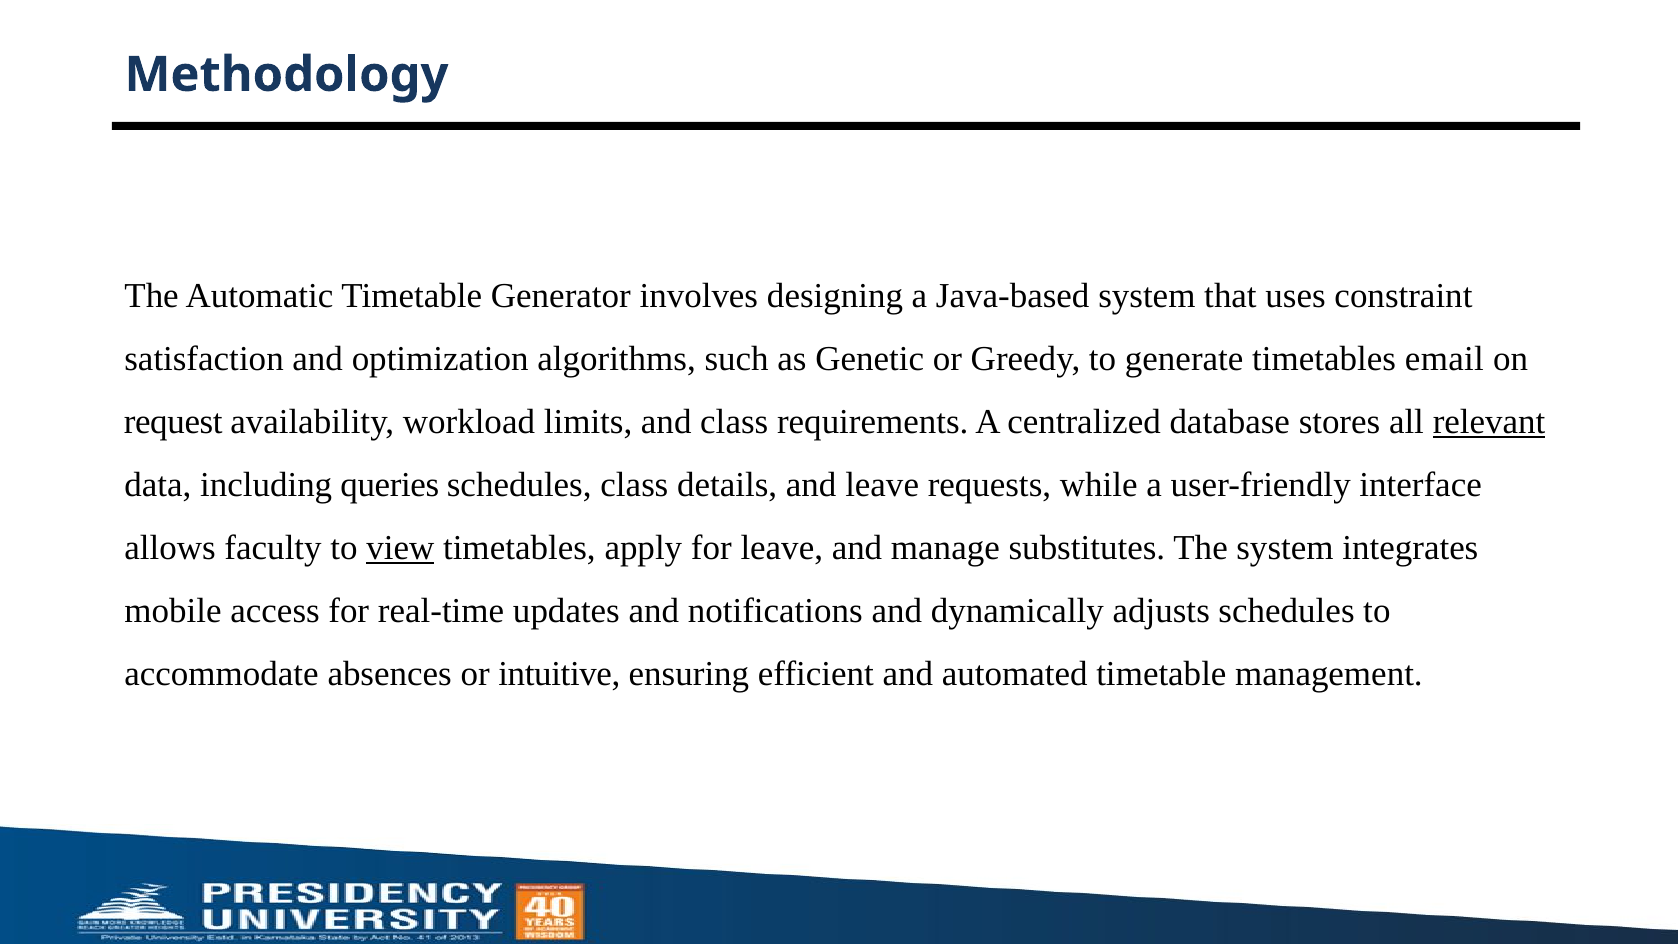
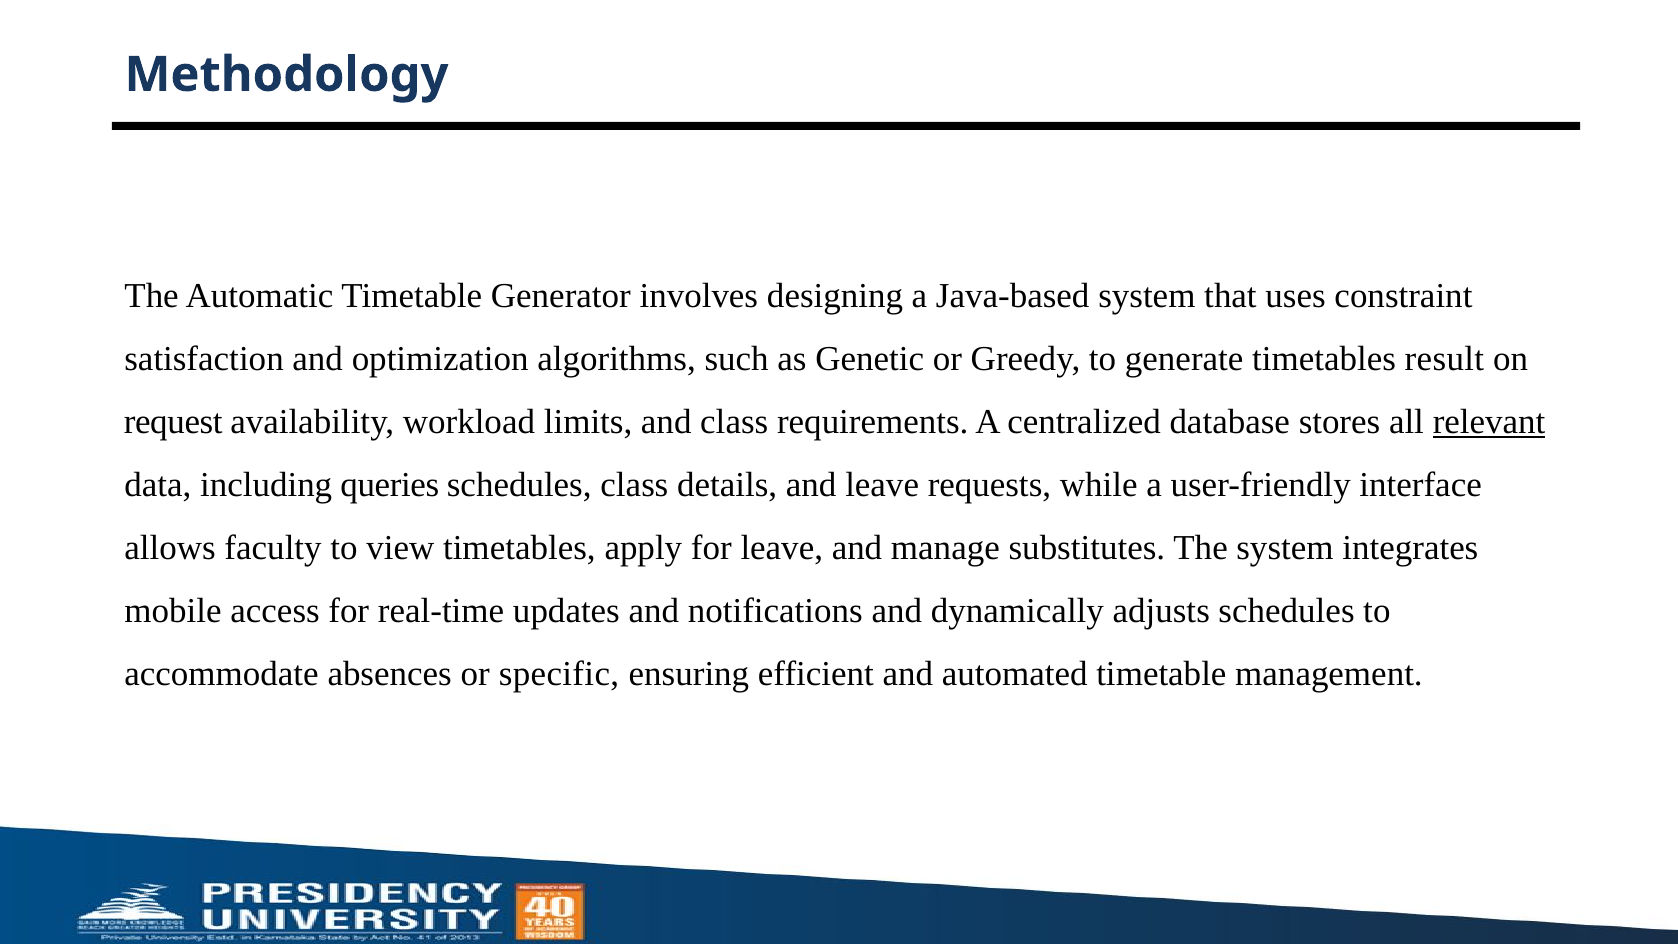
email: email -> result
view underline: present -> none
intuitive: intuitive -> specific
